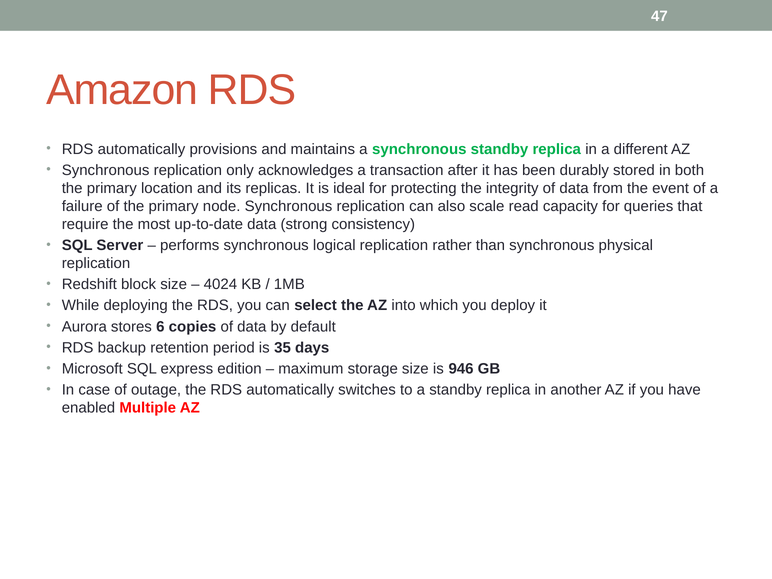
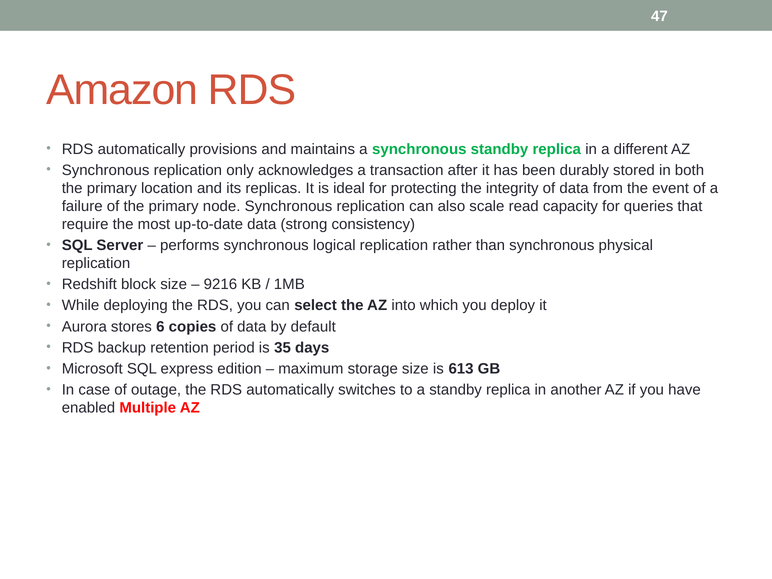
4024: 4024 -> 9216
946: 946 -> 613
